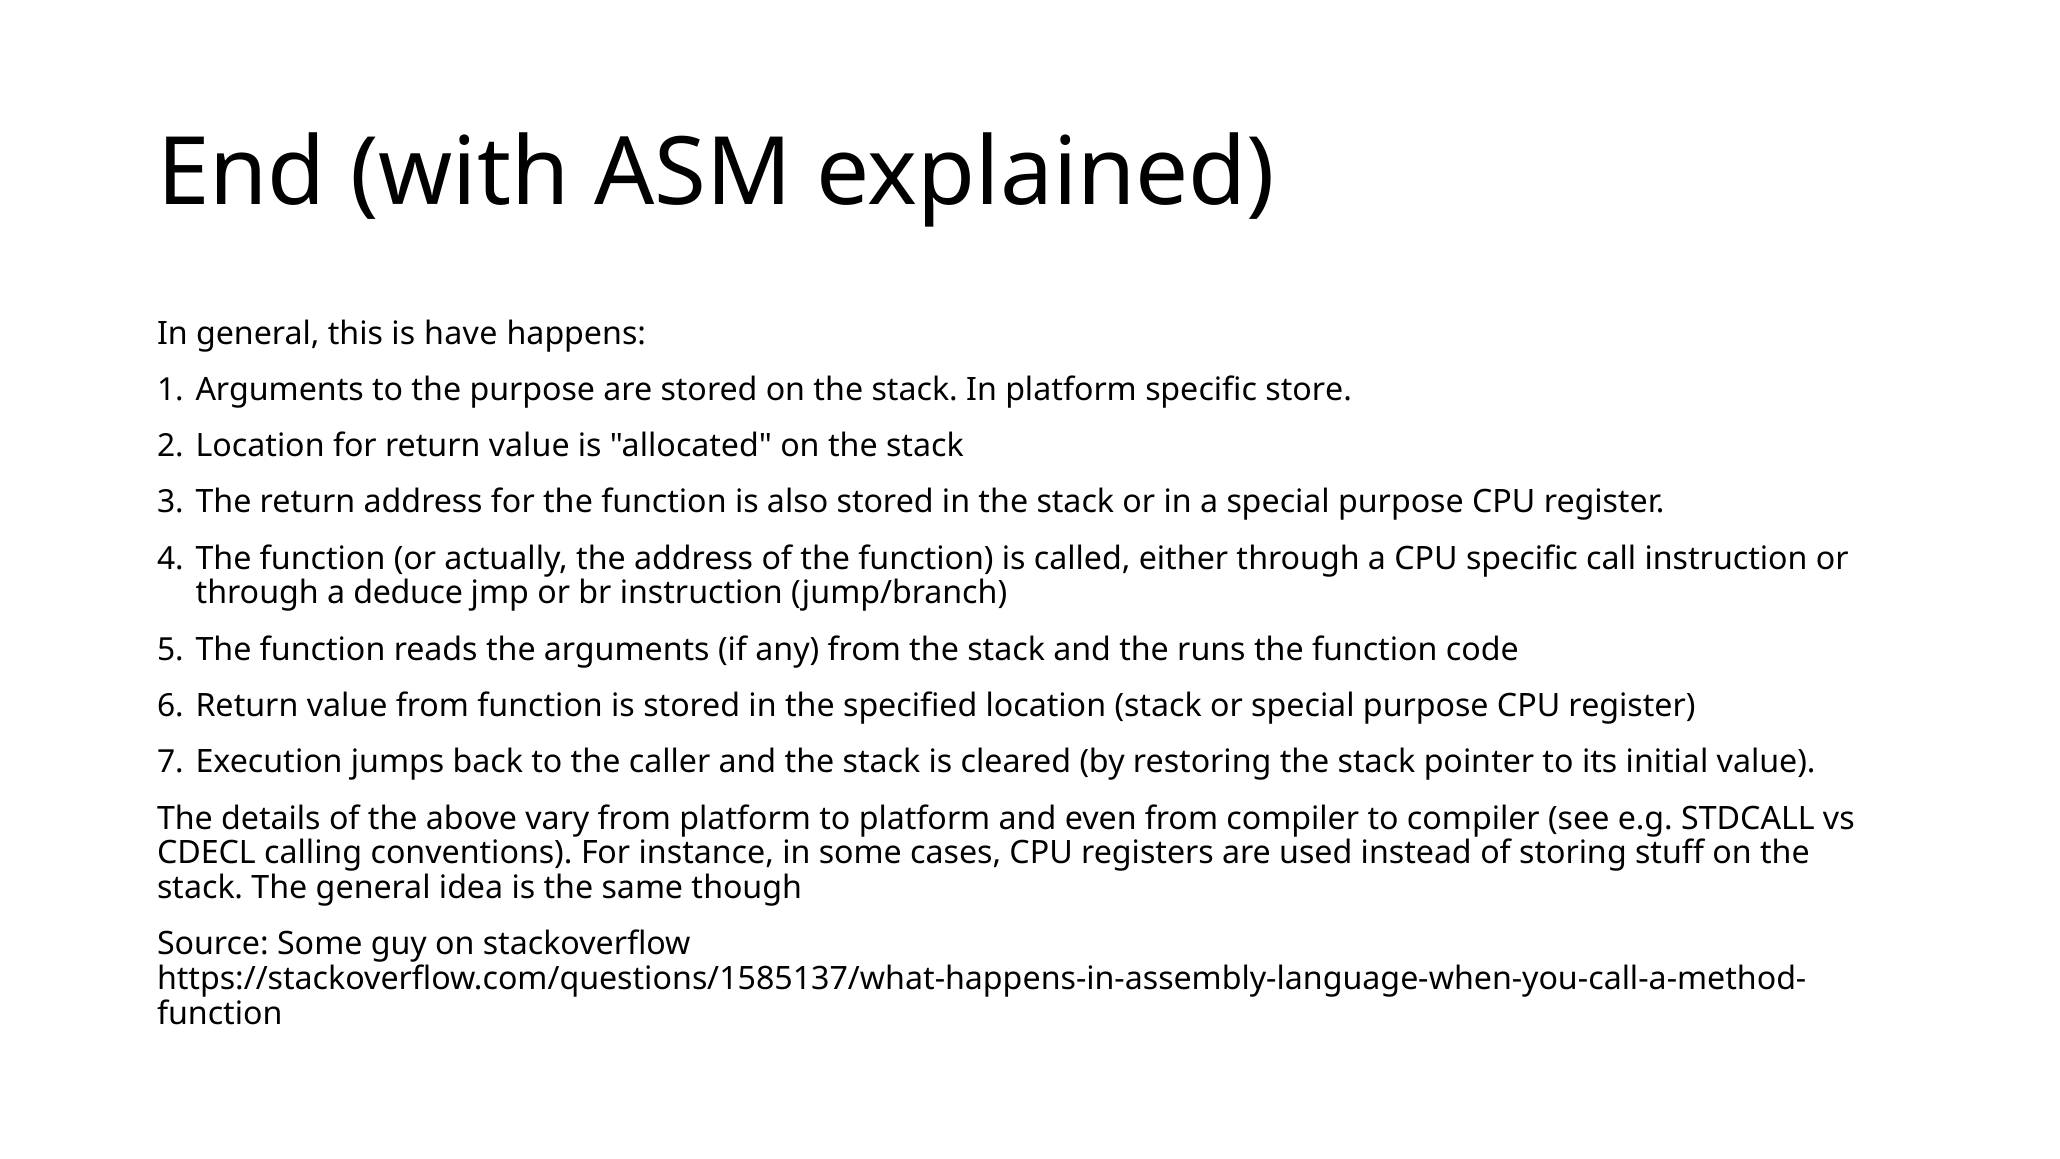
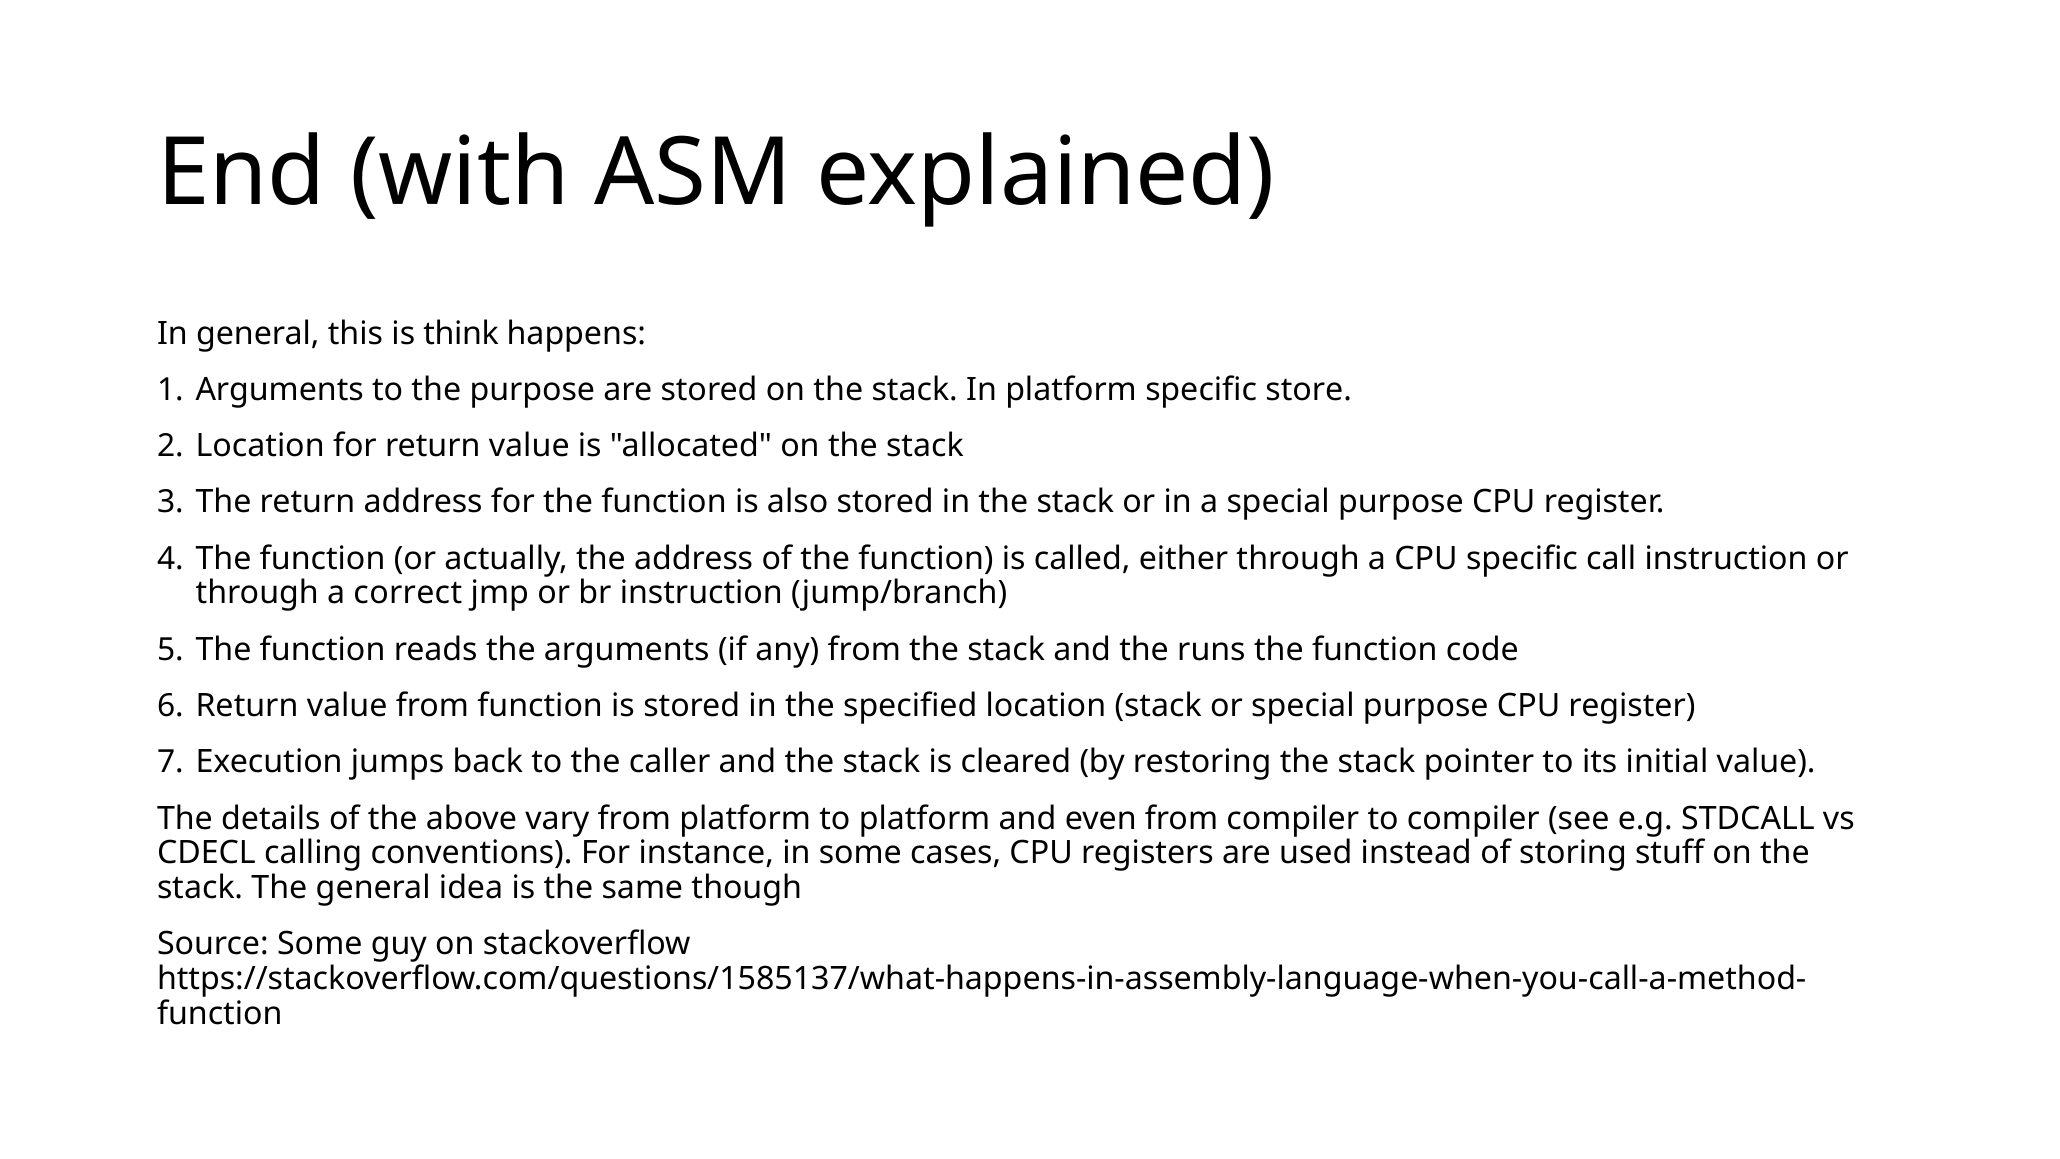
have: have -> think
deduce: deduce -> correct
